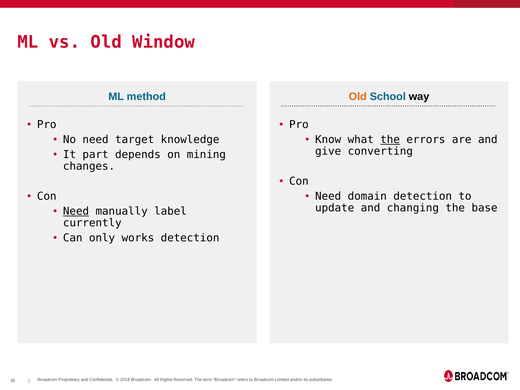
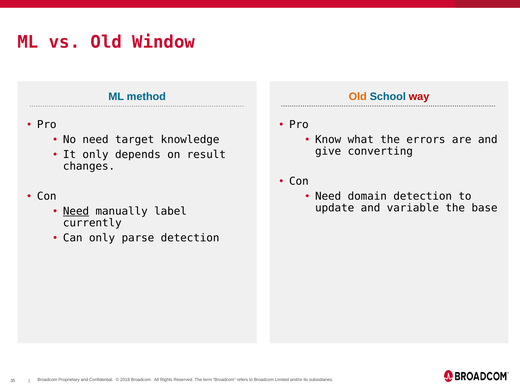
way colour: black -> red
the at (390, 140) underline: present -> none
It part: part -> only
mining: mining -> result
changing: changing -> variable
works: works -> parse
